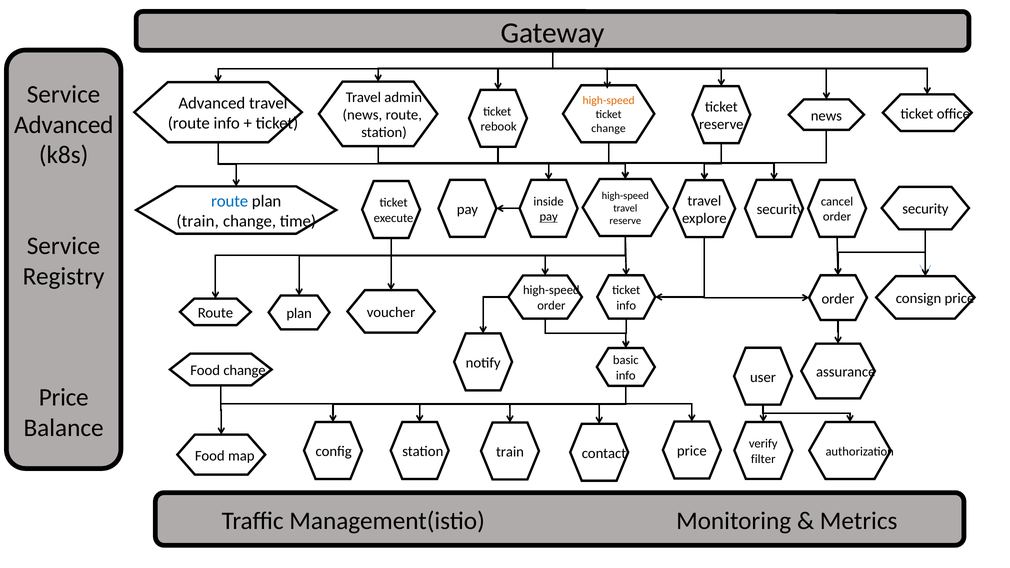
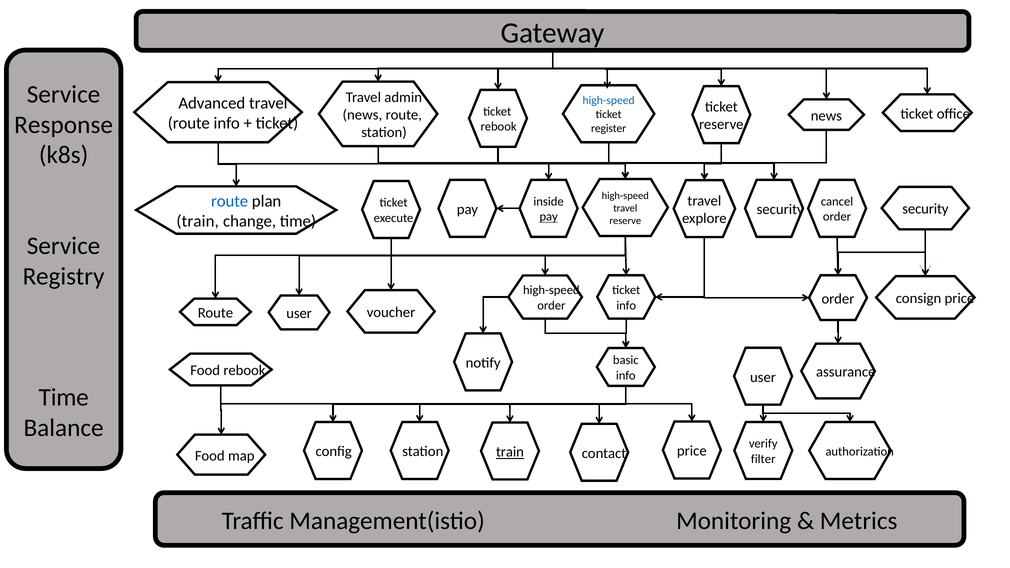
high-speed at (609, 101) colour: orange -> blue
Advanced at (64, 125): Advanced -> Response
change at (609, 129): change -> register
plan at (299, 313): plan -> user
Food change: change -> rebook
Price at (64, 397): Price -> Time
train at (510, 452) underline: none -> present
